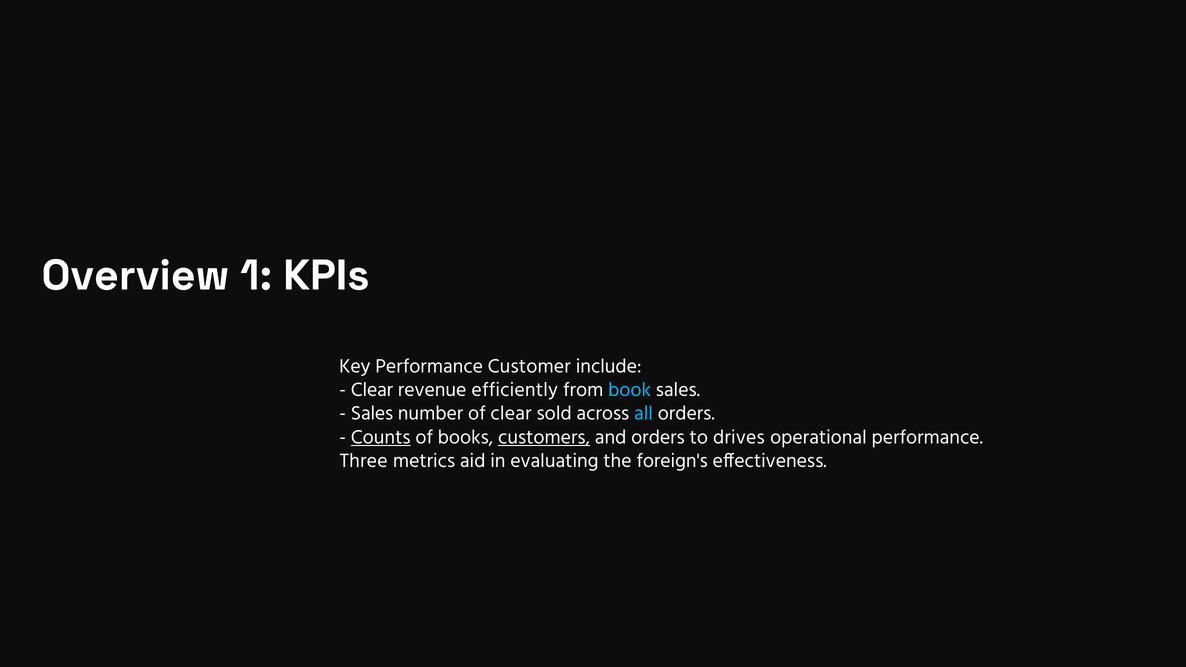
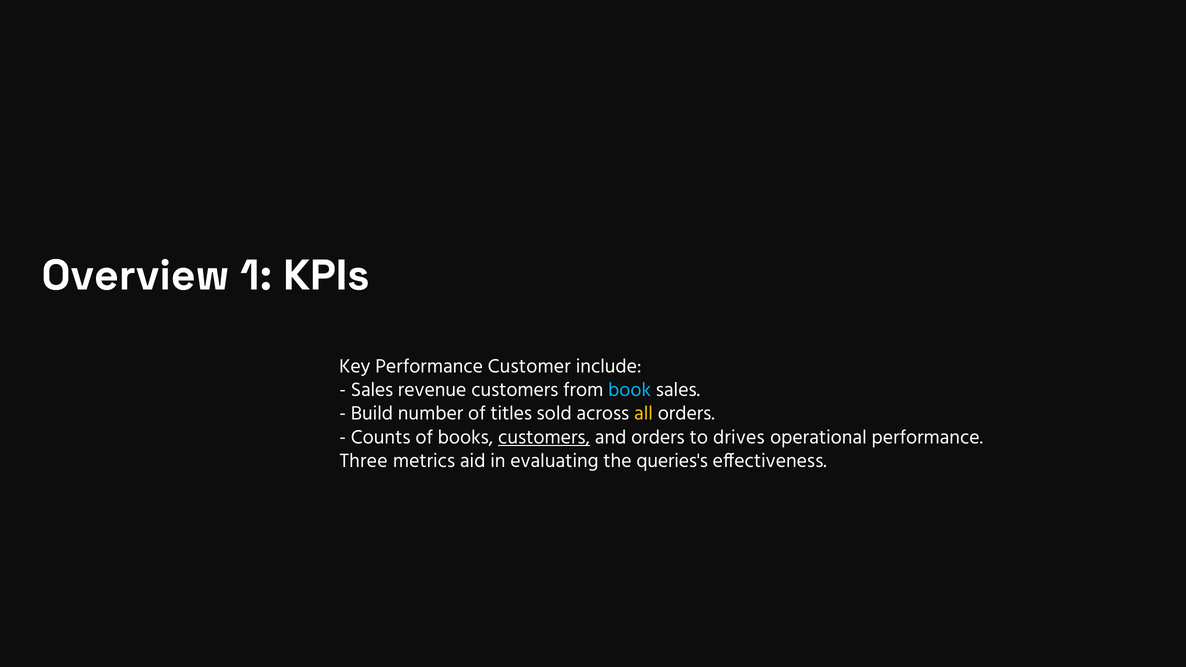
Clear at (372, 390): Clear -> Sales
revenue efficiently: efficiently -> customers
Sales at (372, 414): Sales -> Build
of clear: clear -> titles
all colour: light blue -> yellow
Counts underline: present -> none
foreign's: foreign's -> queries's
